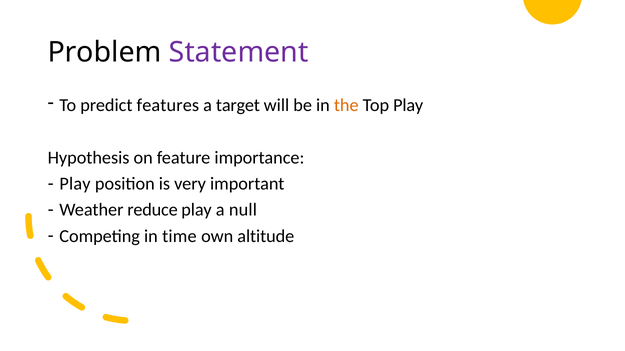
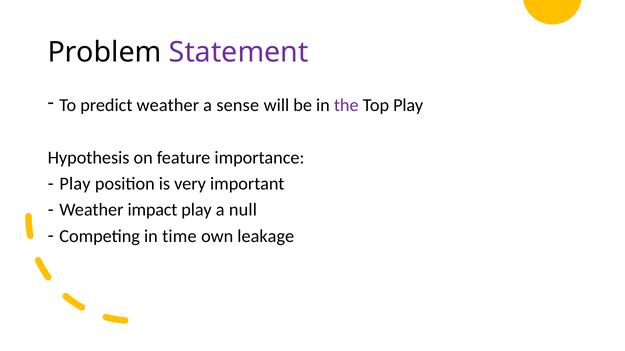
predict features: features -> weather
target: target -> sense
the colour: orange -> purple
reduce: reduce -> impact
altitude: altitude -> leakage
